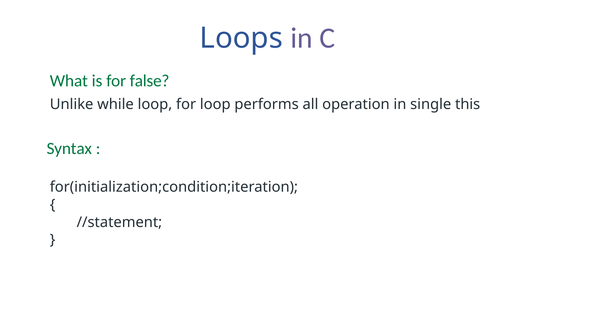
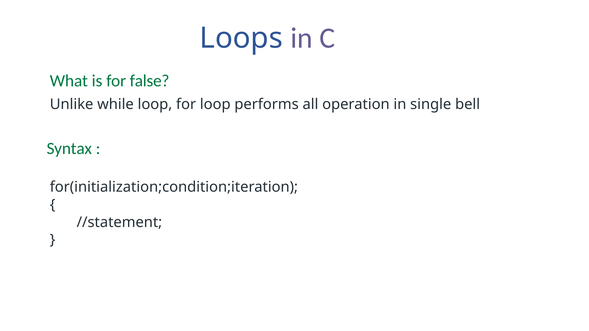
this: this -> bell
